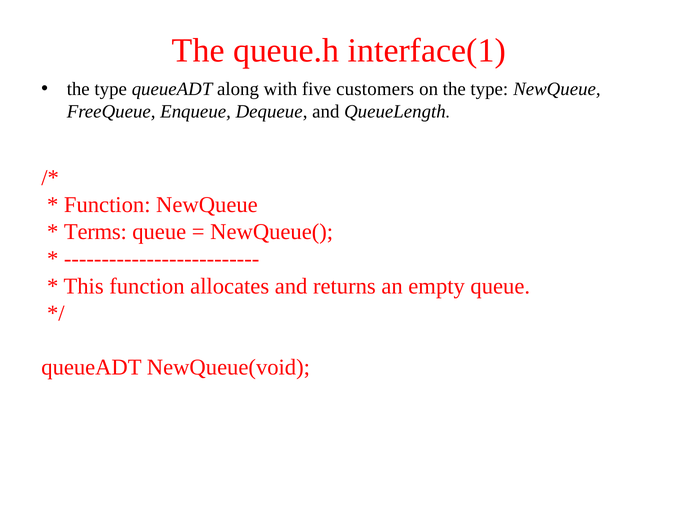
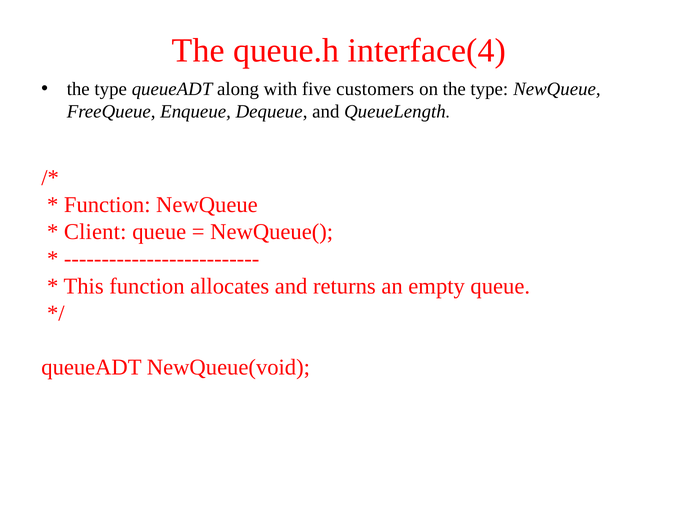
interface(1: interface(1 -> interface(4
Terms: Terms -> Client
